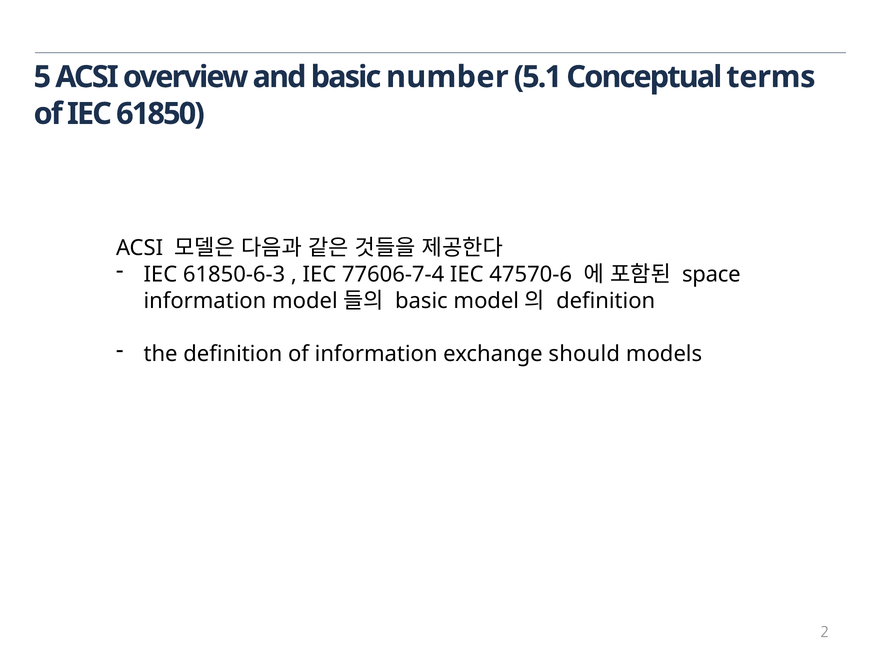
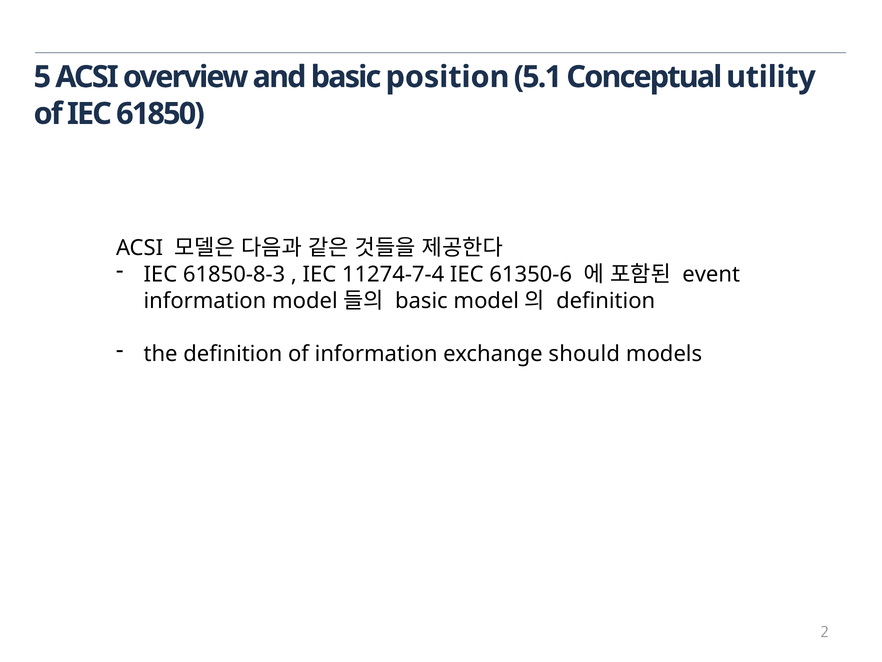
number: number -> position
terms: terms -> utility
61850-6-3: 61850-6-3 -> 61850-8-3
77606-7-4: 77606-7-4 -> 11274-7-4
47570-6: 47570-6 -> 61350-6
space: space -> event
